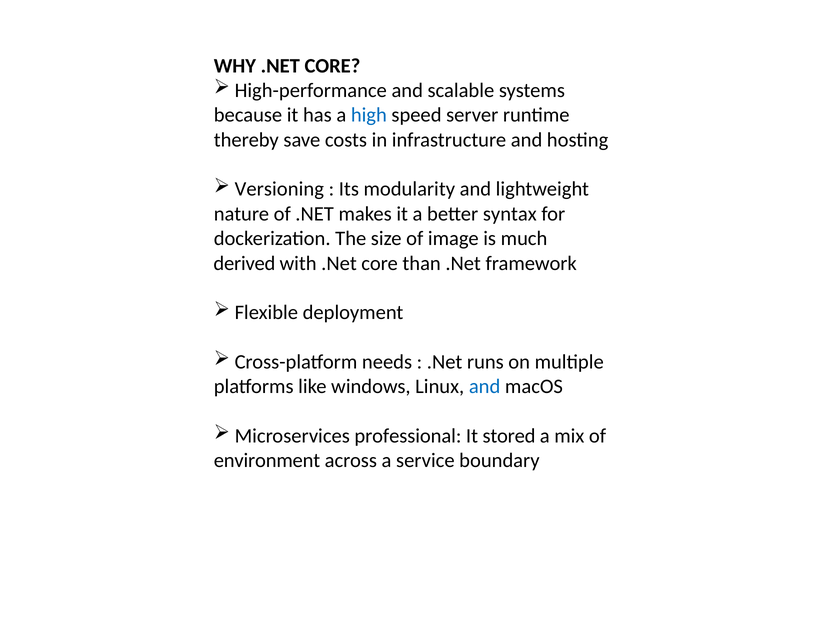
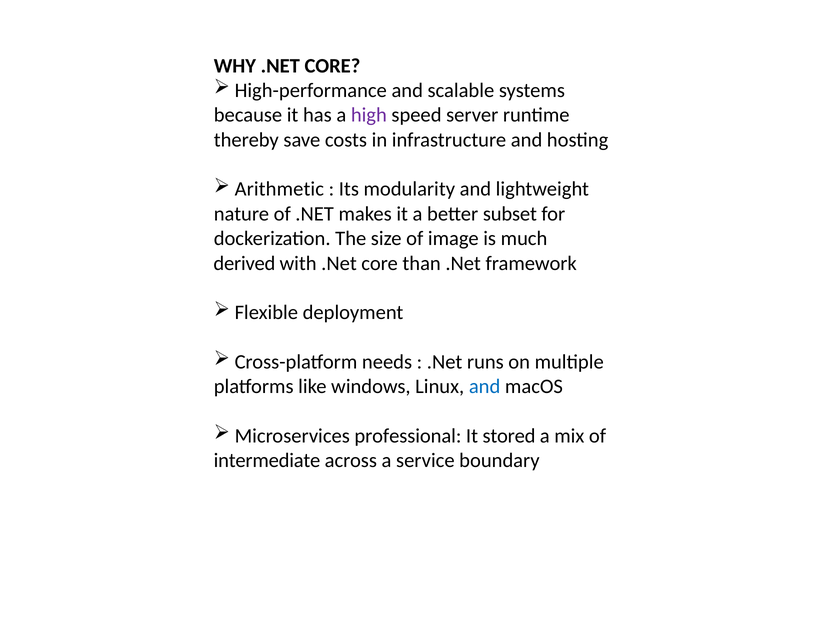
high colour: blue -> purple
Versioning: Versioning -> Arithmetic
syntax: syntax -> subset
environment: environment -> intermediate
